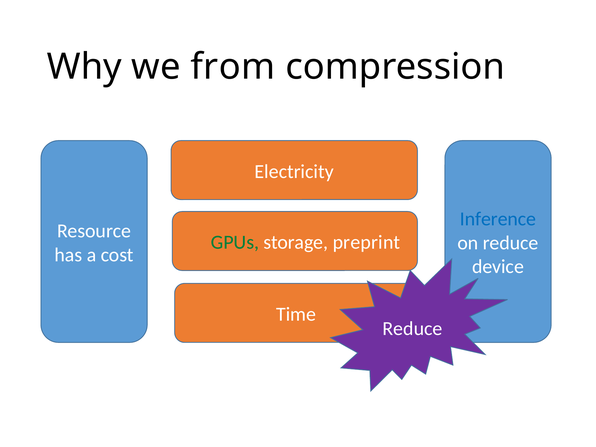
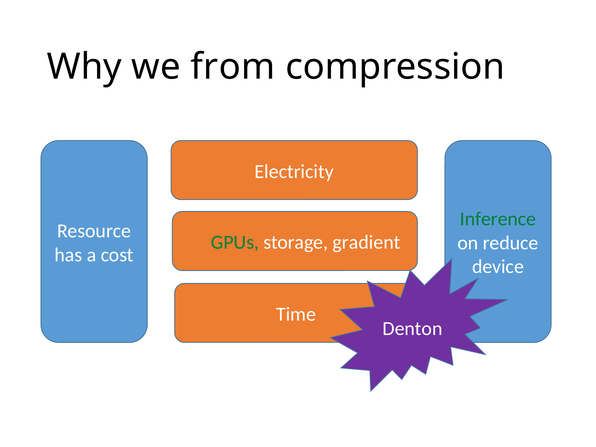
Inference colour: blue -> green
preprint: preprint -> gradient
Reduce at (412, 329): Reduce -> Denton
